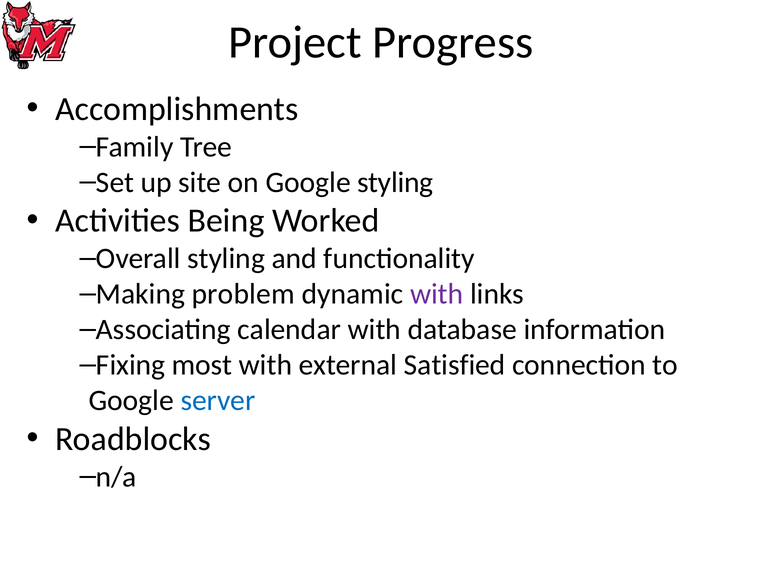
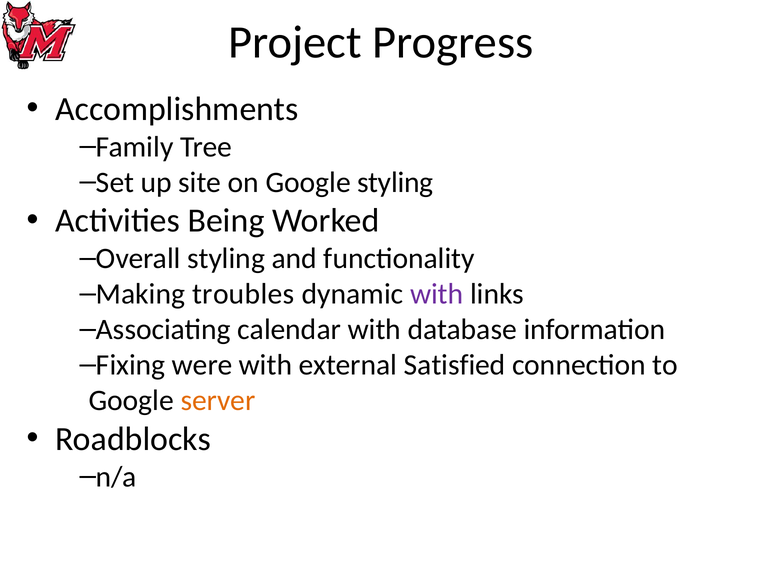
problem: problem -> troubles
most: most -> were
server colour: blue -> orange
